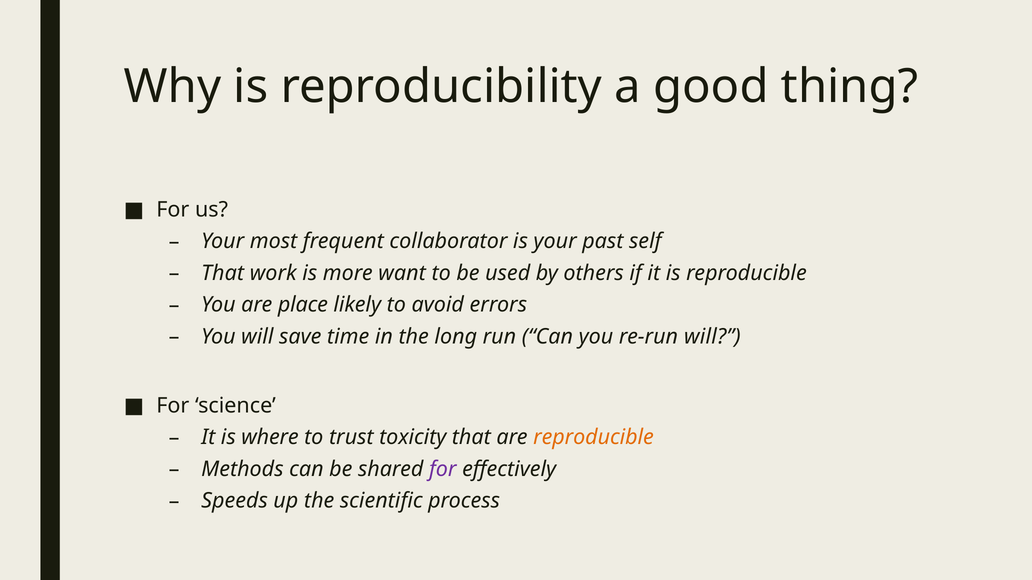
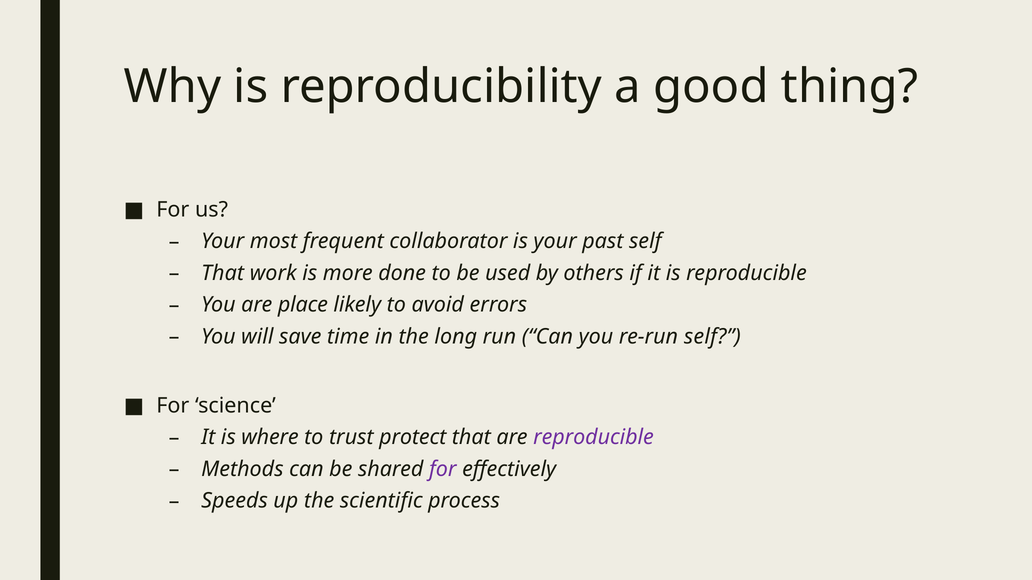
want: want -> done
re-run will: will -> self
toxicity: toxicity -> protect
reproducible at (593, 438) colour: orange -> purple
